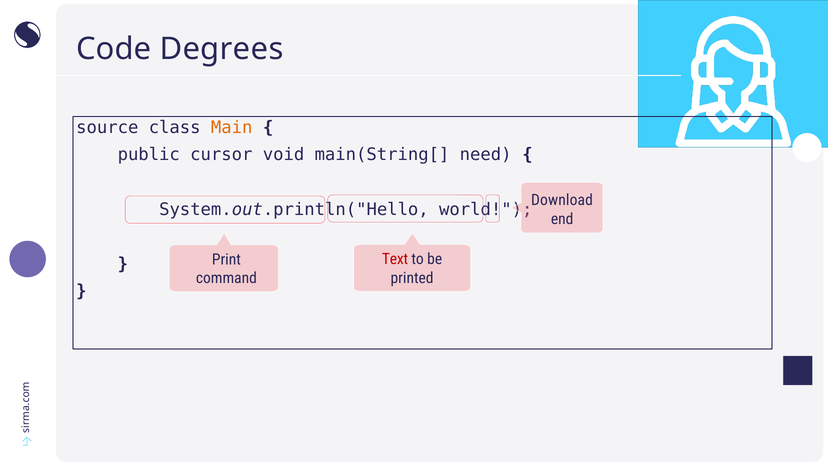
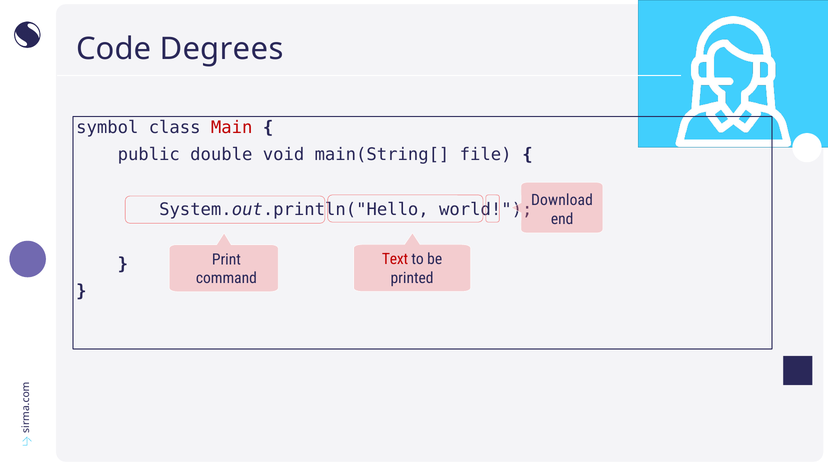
source: source -> symbol
Main colour: orange -> red
cursor: cursor -> double
need: need -> file
